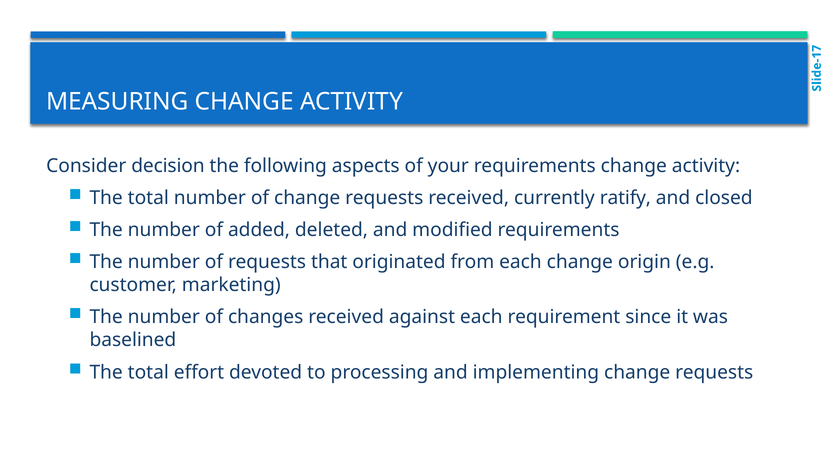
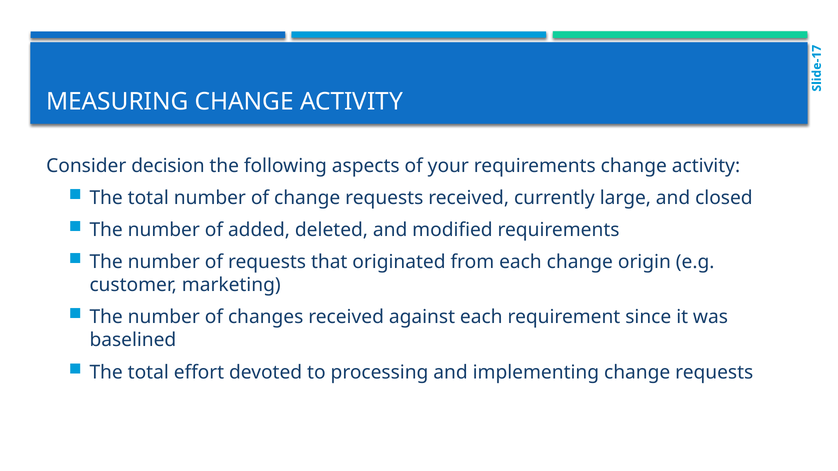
ratify: ratify -> large
